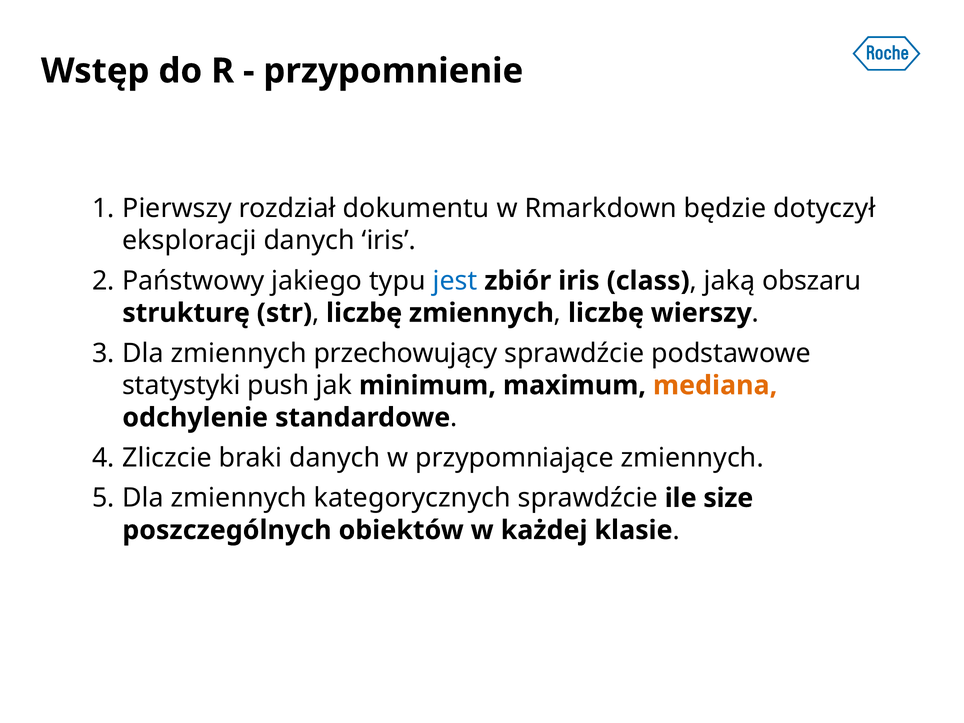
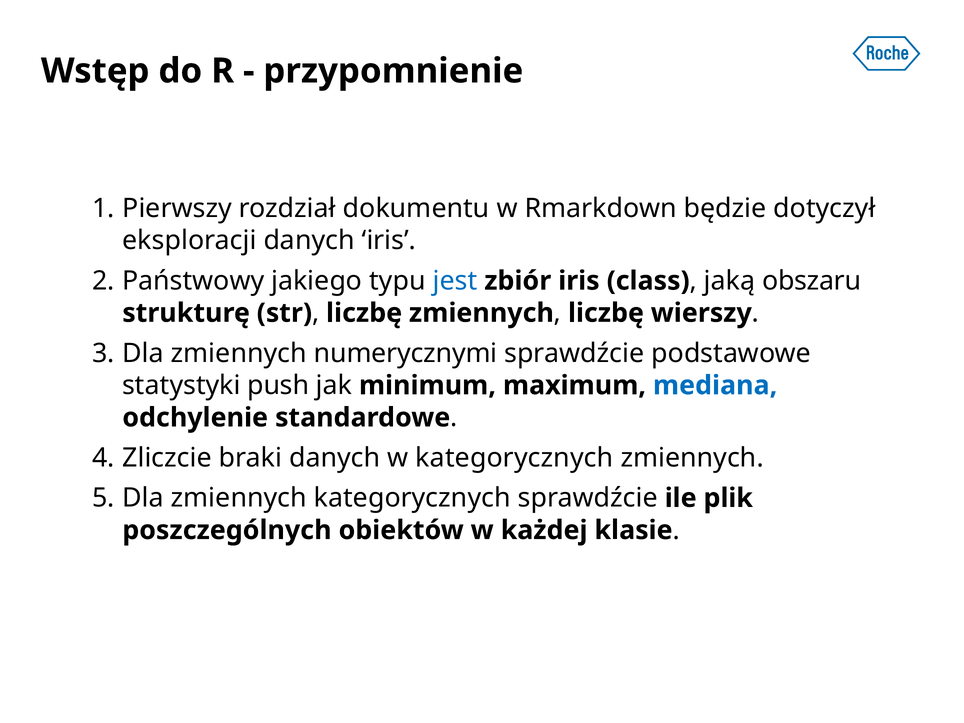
przechowujący: przechowujący -> numerycznymi
mediana colour: orange -> blue
w przypomniające: przypomniające -> kategorycznych
size: size -> plik
